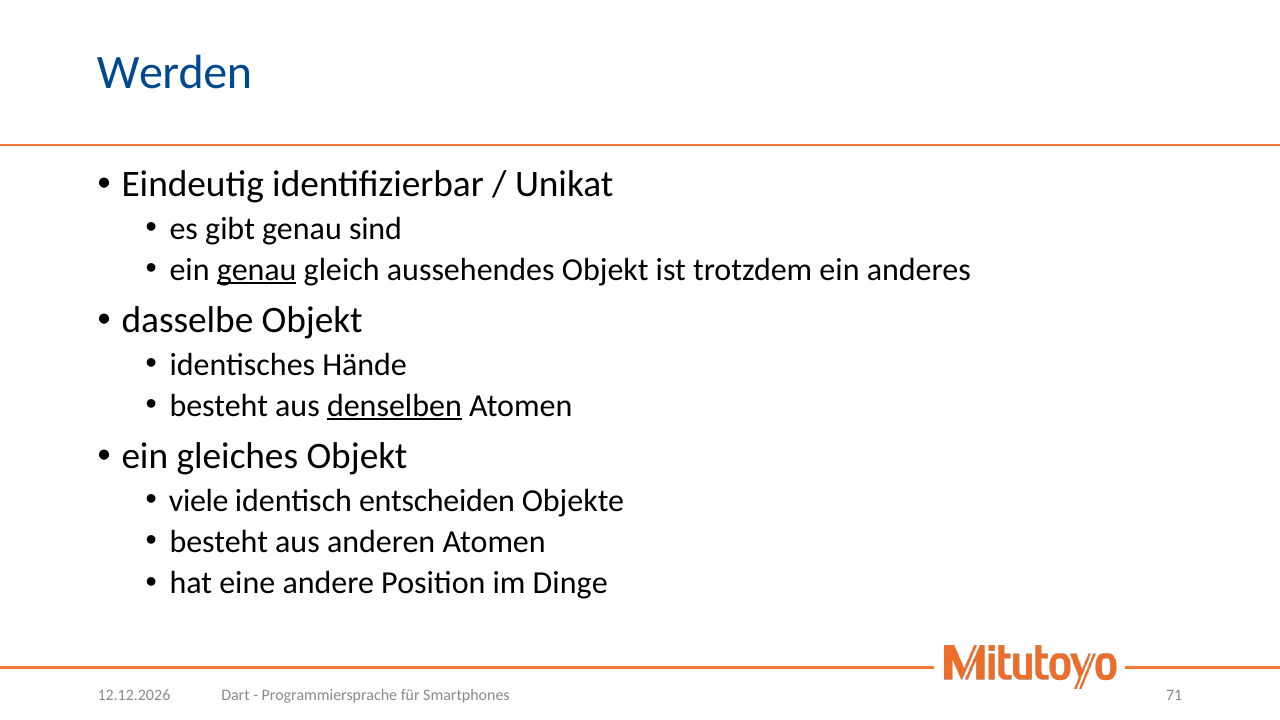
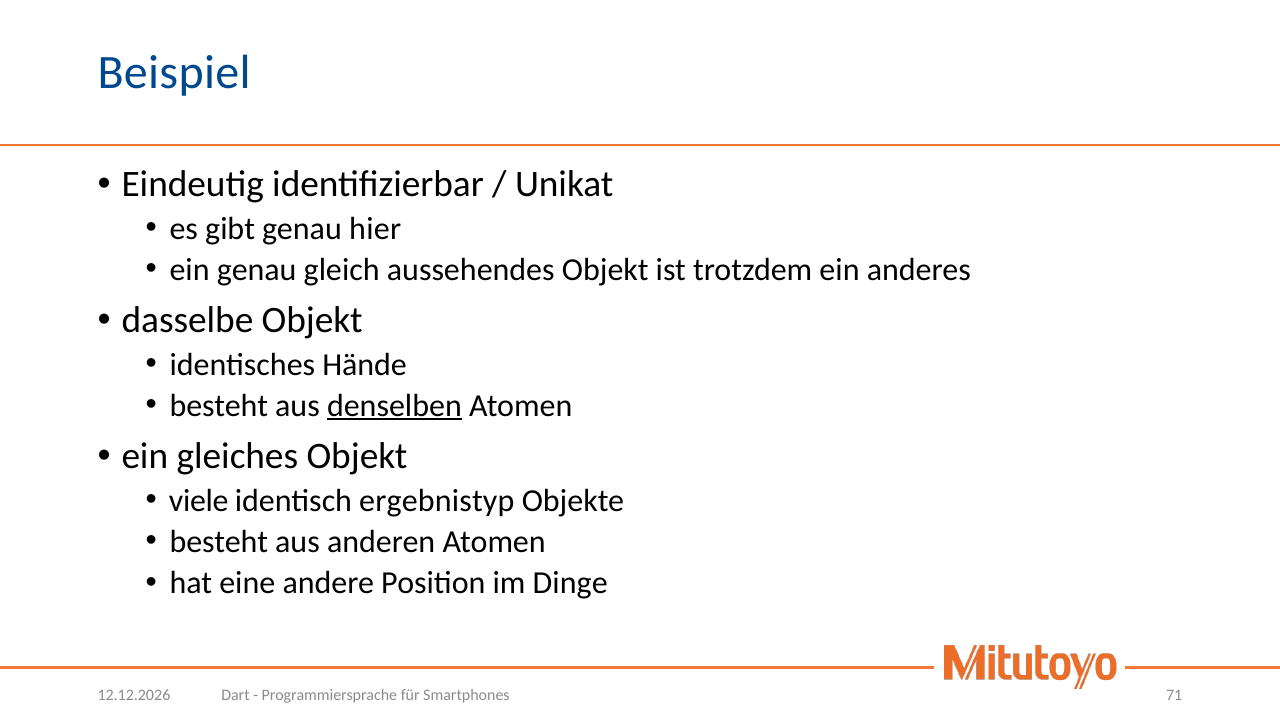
Werden: Werden -> Beispiel
sind: sind -> hier
genau at (257, 270) underline: present -> none
entscheiden: entscheiden -> ergebnistyp
